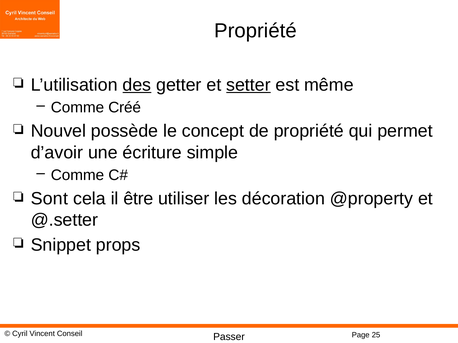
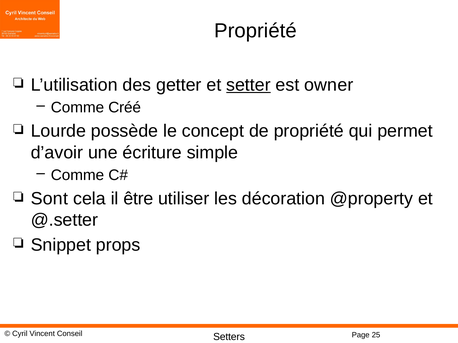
des underline: present -> none
même: même -> owner
Nouvel: Nouvel -> Lourde
Passer: Passer -> Setters
